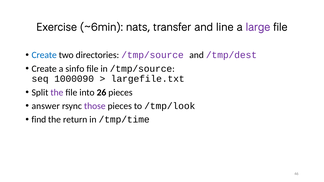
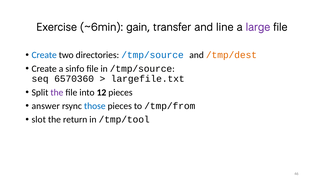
nats: nats -> gain
/tmp/source at (153, 55) colour: purple -> blue
/tmp/dest colour: purple -> orange
1000090: 1000090 -> 6570360
26: 26 -> 12
those colour: purple -> blue
/tmp/look: /tmp/look -> /tmp/from
find: find -> slot
/tmp/time: /tmp/time -> /tmp/tool
